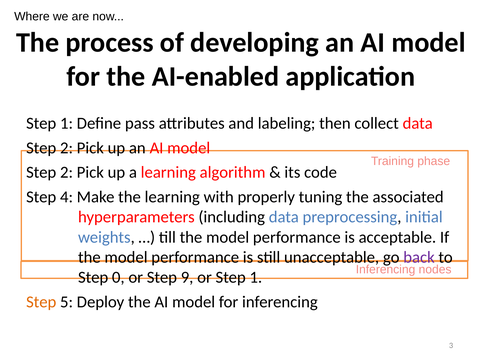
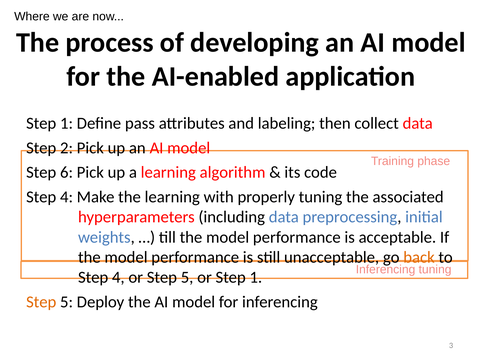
2 at (66, 172): 2 -> 6
back colour: purple -> orange
Inferencing nodes: nodes -> tuning
0 at (118, 277): 0 -> 4
or Step 9: 9 -> 5
